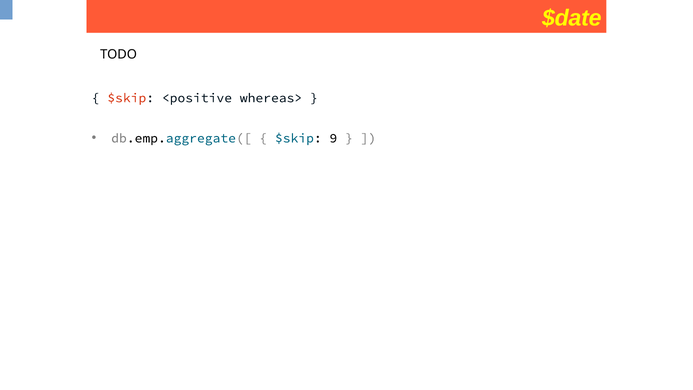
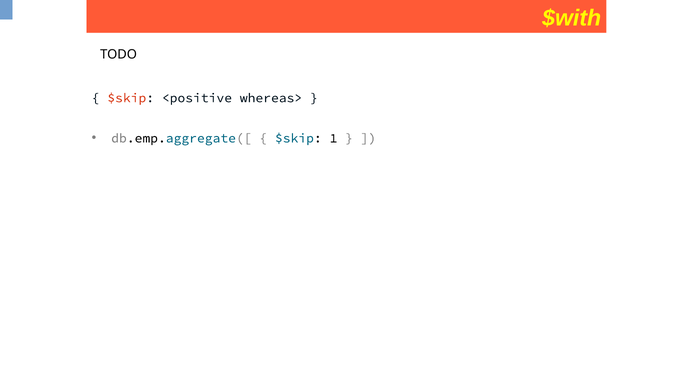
$date: $date -> $with
9: 9 -> 1
